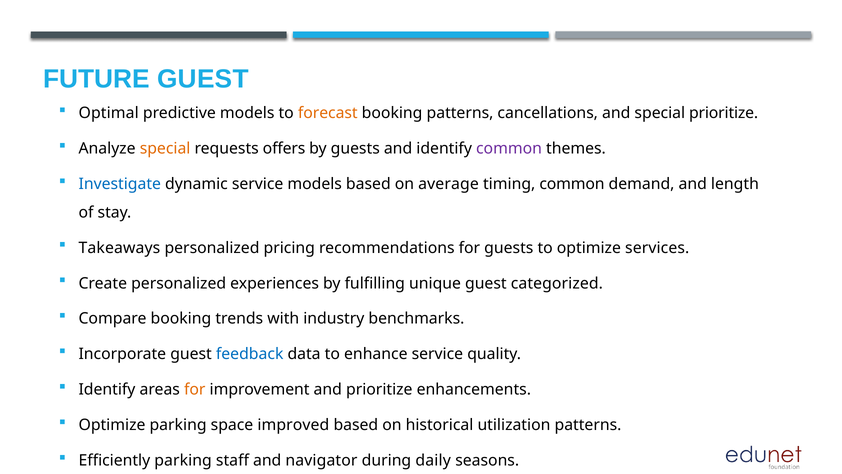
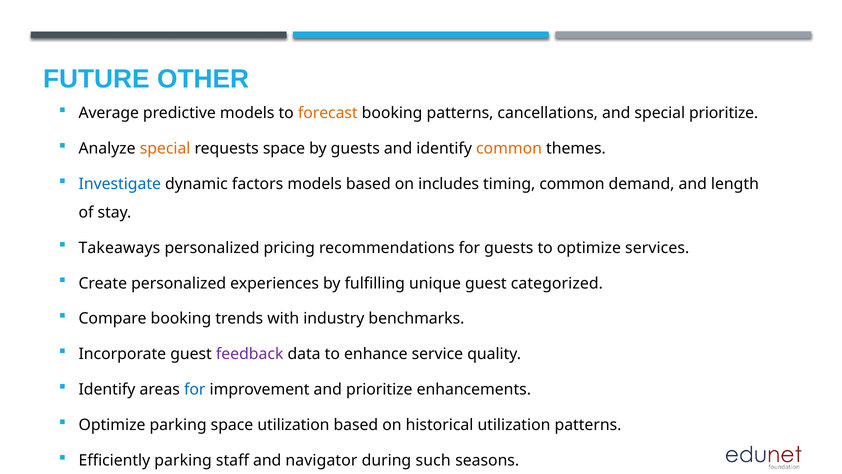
FUTURE GUEST: GUEST -> OTHER
Optimal: Optimal -> Average
requests offers: offers -> space
common at (509, 148) colour: purple -> orange
dynamic service: service -> factors
average: average -> includes
feedback colour: blue -> purple
for at (195, 389) colour: orange -> blue
space improved: improved -> utilization
daily: daily -> such
